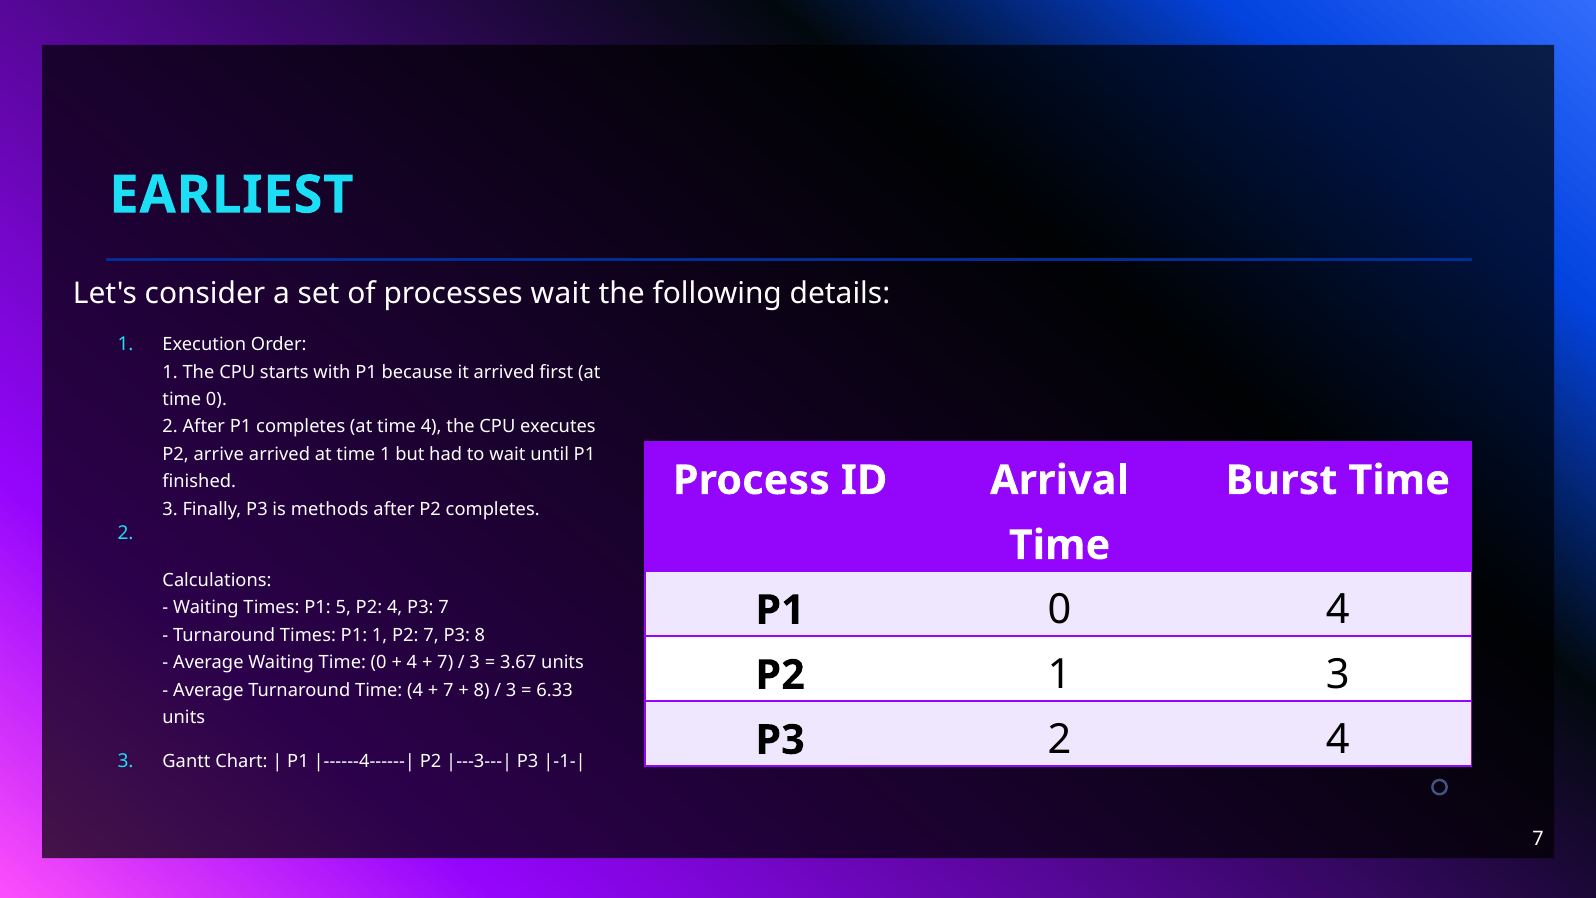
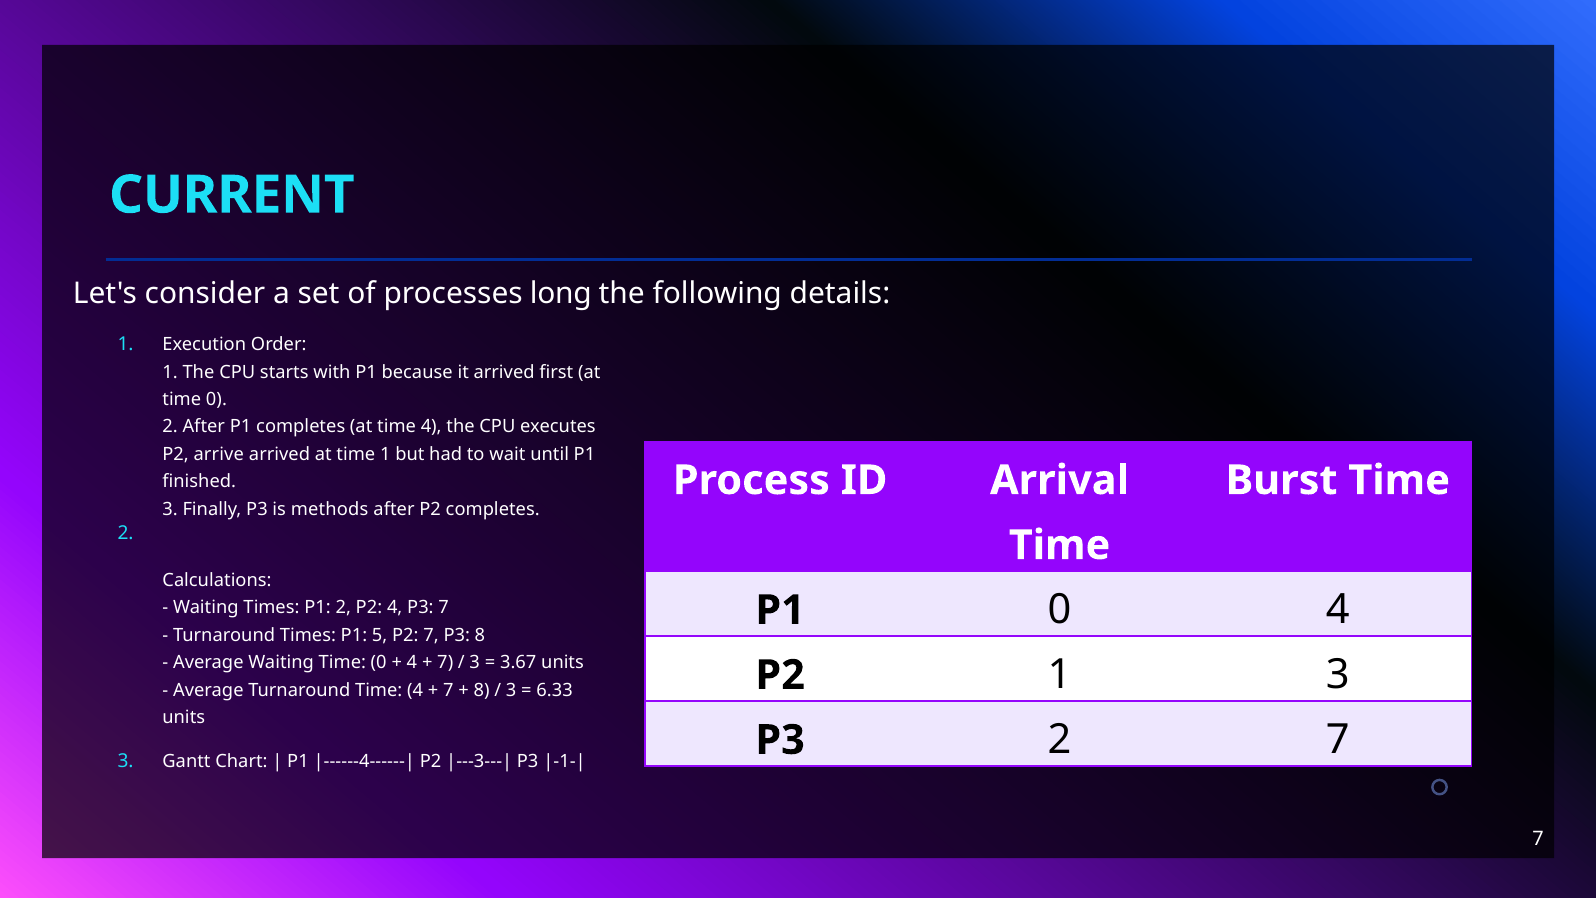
EARLIEST: EARLIEST -> CURRENT
processes wait: wait -> long
P1 5: 5 -> 2
P1 1: 1 -> 5
2 4: 4 -> 7
